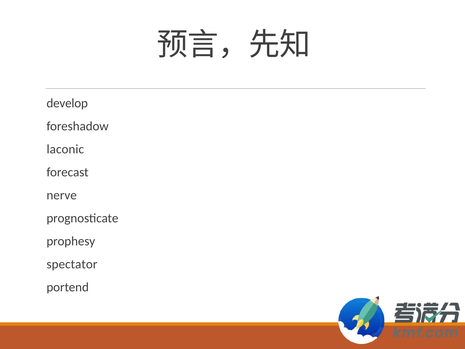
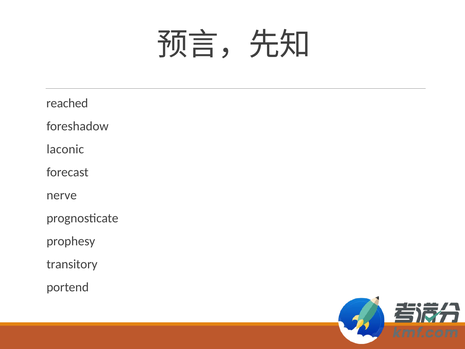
develop: develop -> reached
spectator: spectator -> transitory
